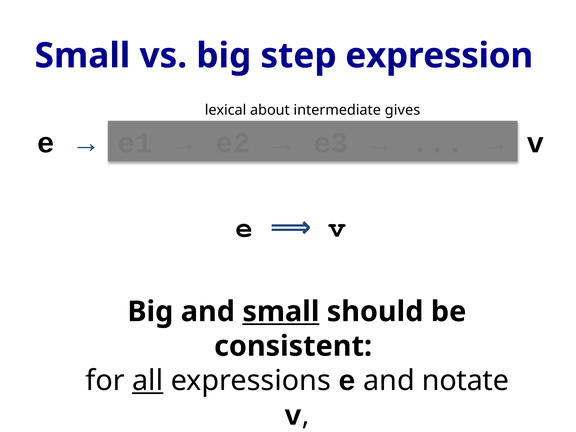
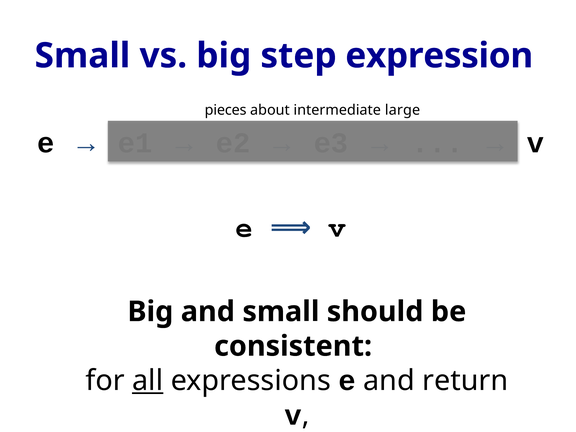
lexical: lexical -> pieces
gives: gives -> large
small at (281, 312) underline: present -> none
notate: notate -> return
